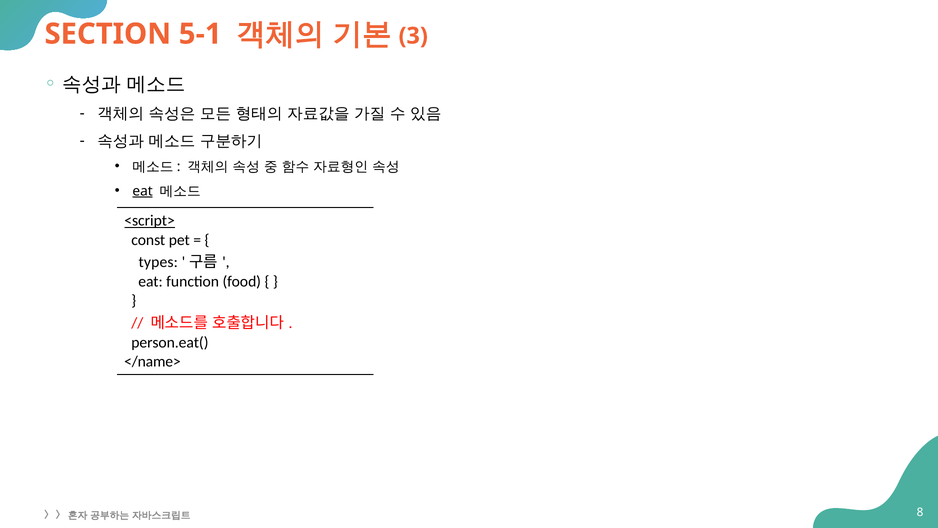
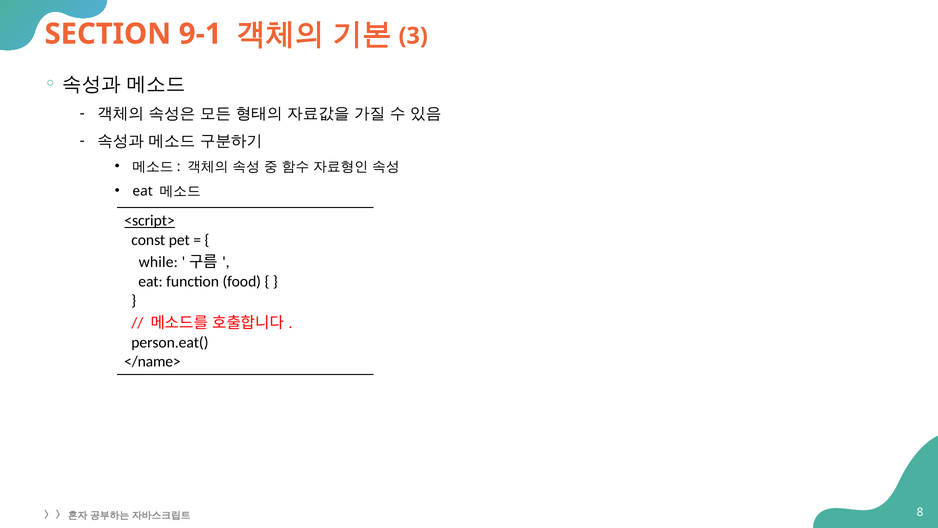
5-1: 5-1 -> 9-1
eat at (143, 191) underline: present -> none
types: types -> while
